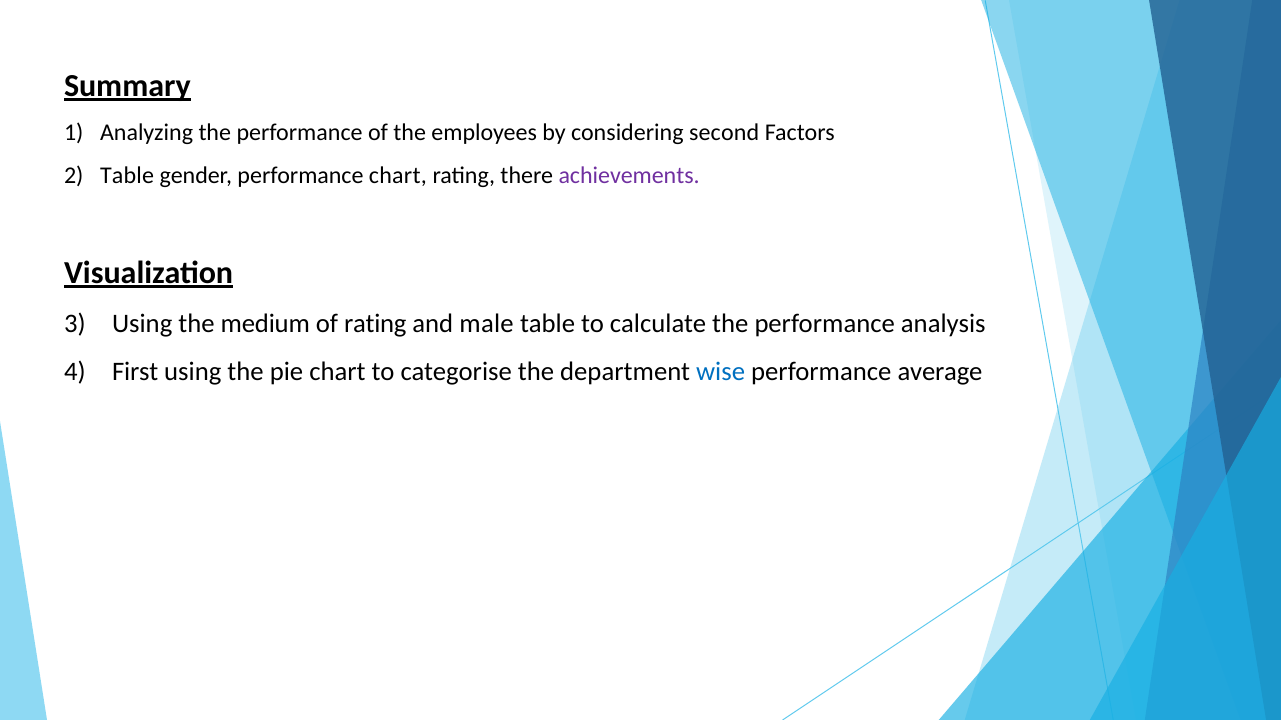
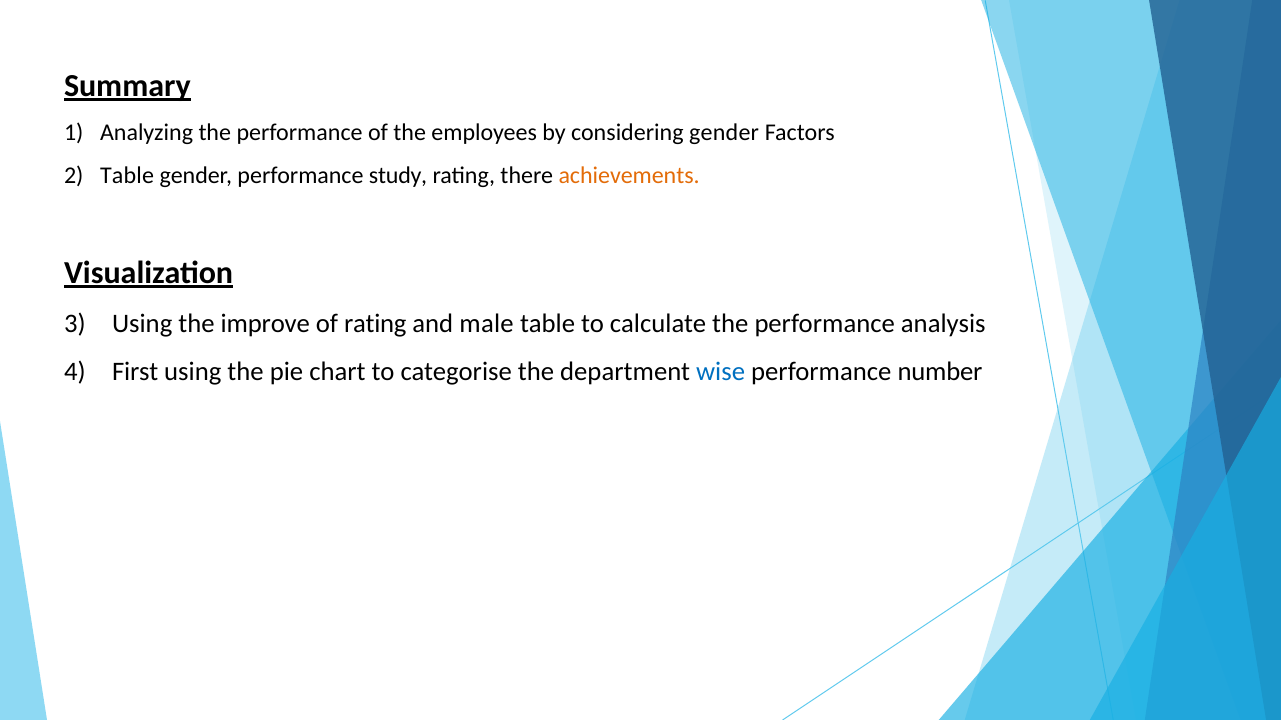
considering second: second -> gender
performance chart: chart -> study
achievements colour: purple -> orange
medium: medium -> improve
average: average -> number
